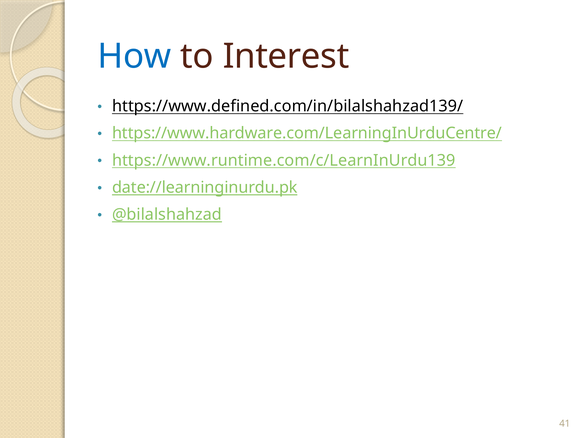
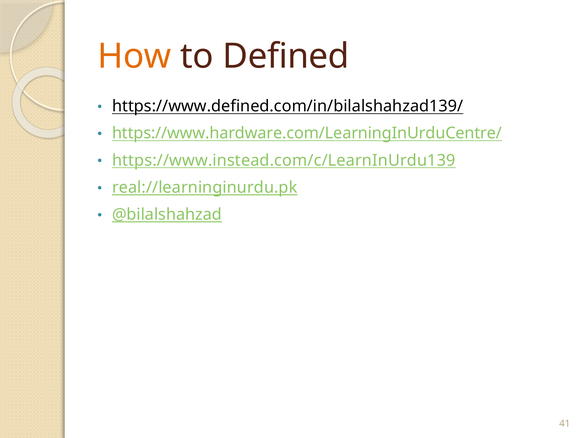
How colour: blue -> orange
Interest: Interest -> Defined
https://www.runtime.com/c/LearnInUrdu139: https://www.runtime.com/c/LearnInUrdu139 -> https://www.instead.com/c/LearnInUrdu139
date://learninginurdu.pk: date://learninginurdu.pk -> real://learninginurdu.pk
